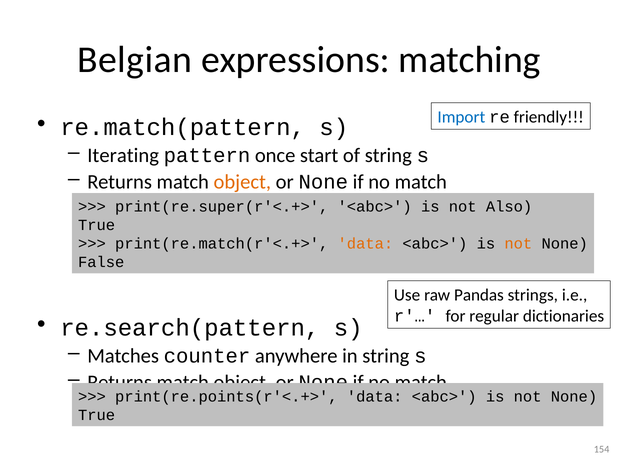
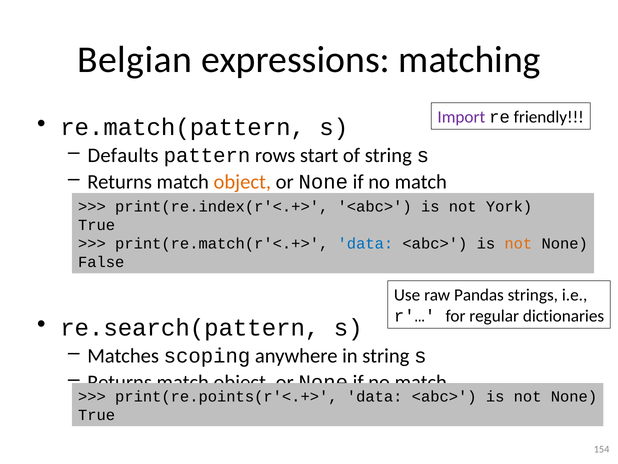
Import colour: blue -> purple
Iterating: Iterating -> Defaults
once: once -> rows
print(re.super(r'<.+>: print(re.super(r'<.+> -> print(re.index(r'<.+>
Also: Also -> York
data at (365, 243) colour: orange -> blue
counter: counter -> scoping
